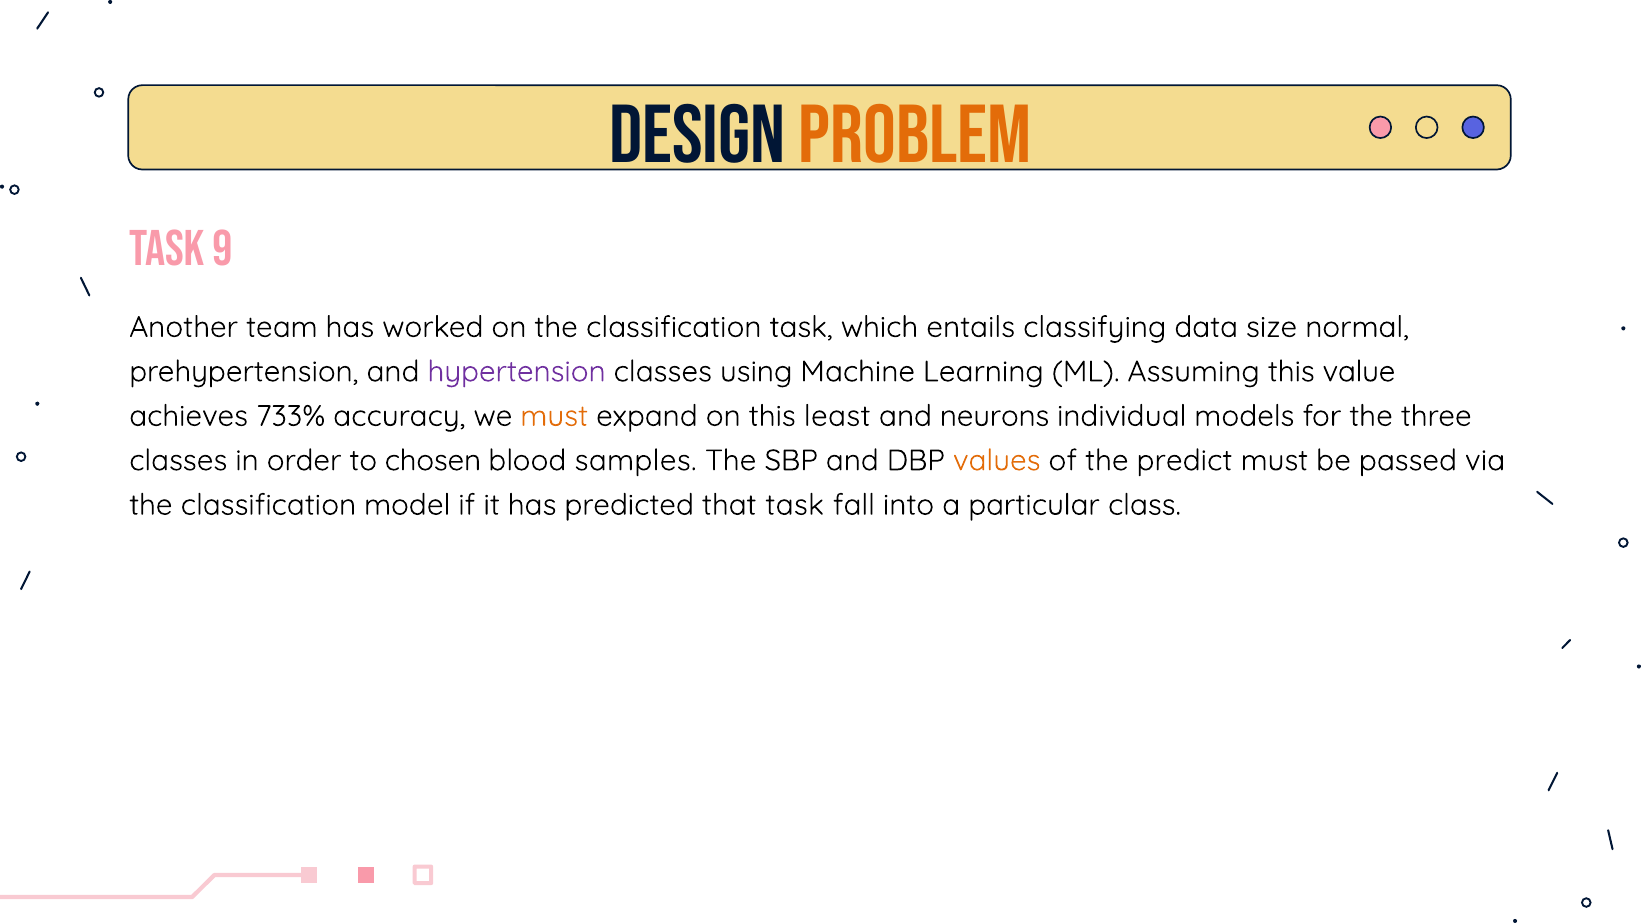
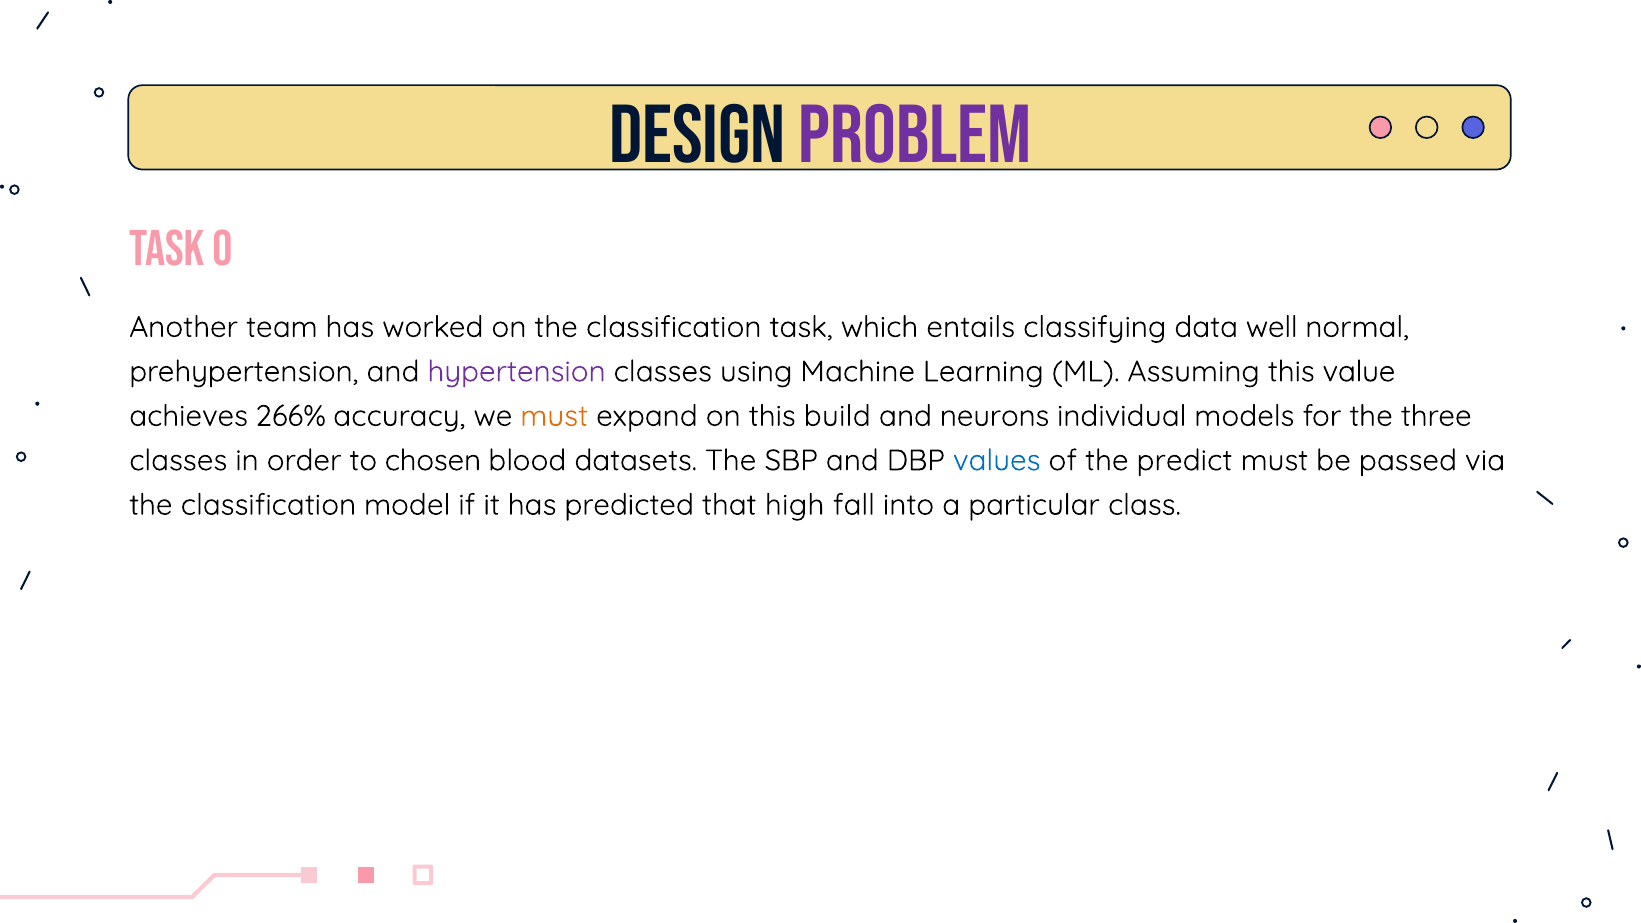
PROBLEM colour: orange -> purple
9: 9 -> 0
size: size -> well
733%: 733% -> 266%
least: least -> build
samples: samples -> datasets
values colour: orange -> blue
that task: task -> high
